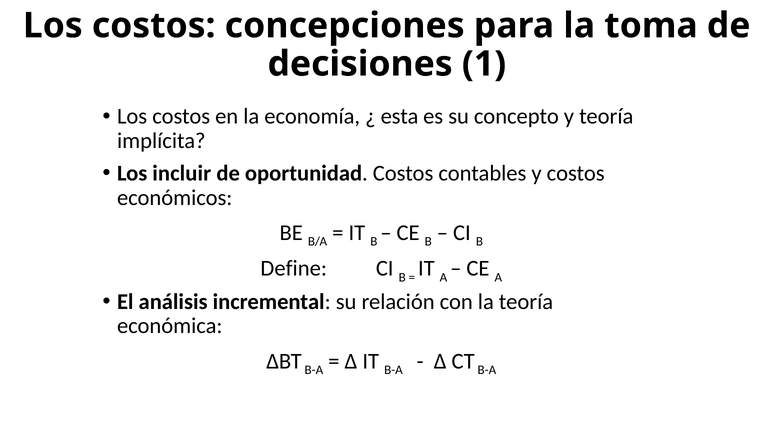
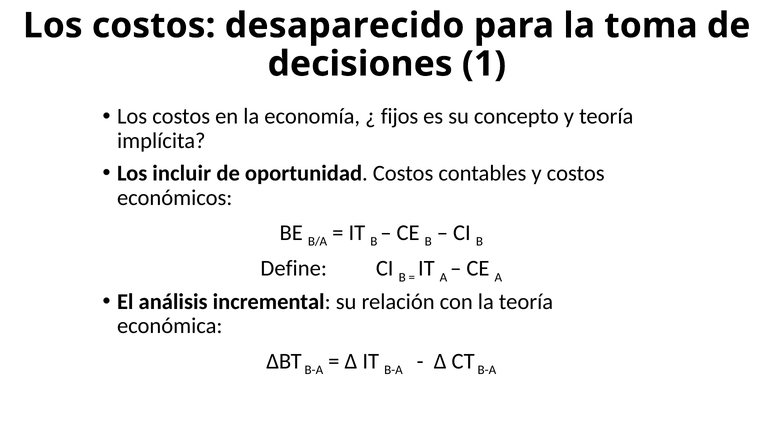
concepciones: concepciones -> desaparecido
esta: esta -> fijos
